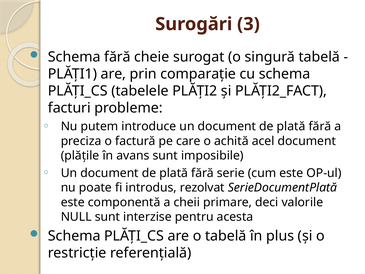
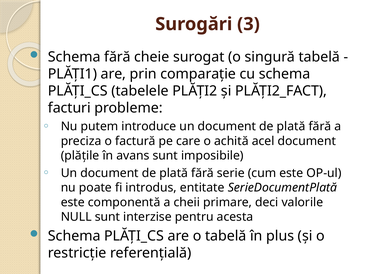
rezolvat: rezolvat -> entitate
